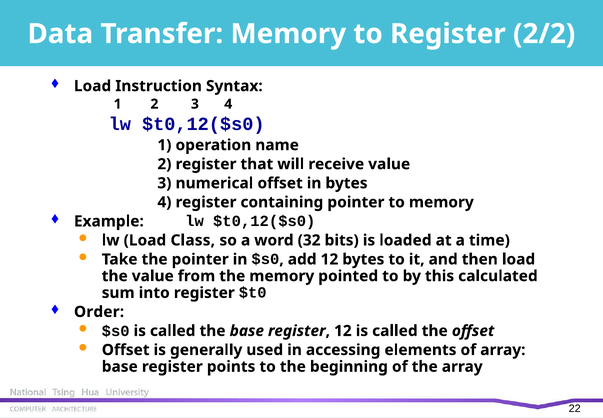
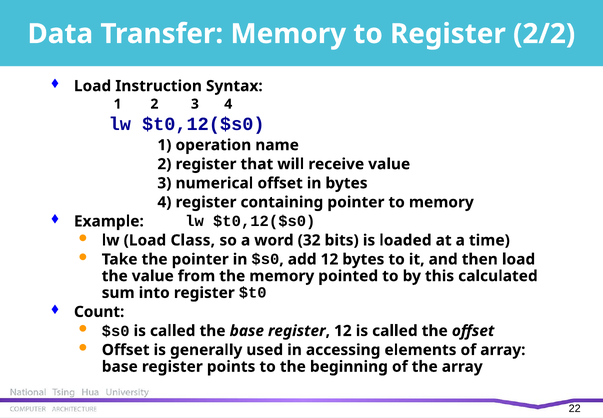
Order: Order -> Count
